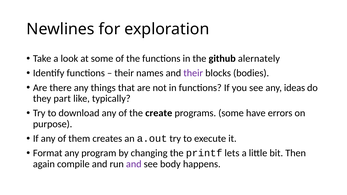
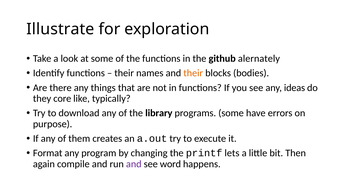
Newlines: Newlines -> Illustrate
their at (193, 73) colour: purple -> orange
part: part -> core
create: create -> library
body: body -> word
